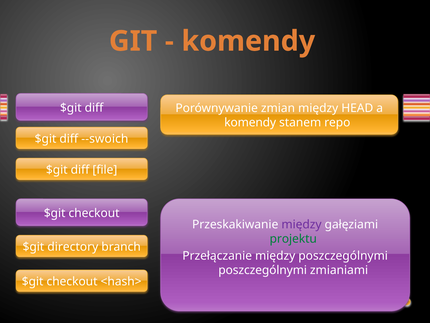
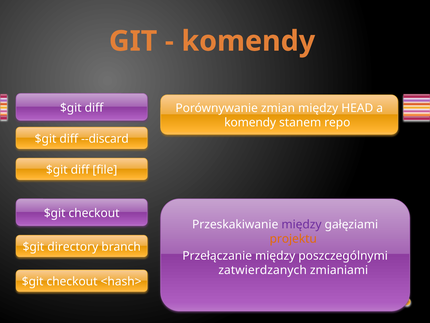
--swoich: --swoich -> --discard
projektu colour: green -> orange
poszczególnymi at (263, 270): poszczególnymi -> zatwierdzanych
